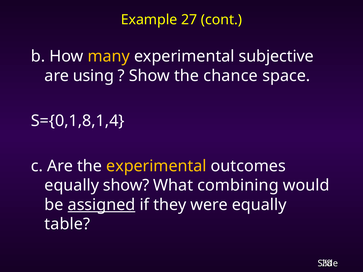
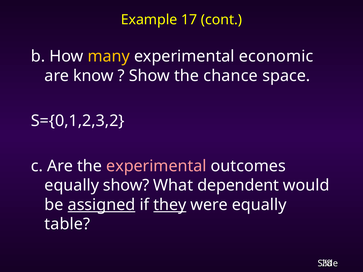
27: 27 -> 17
subjective: subjective -> economic
using: using -> know
S={0,1,8,1,4: S={0,1,8,1,4 -> S={0,1,2,3,2
experimental at (156, 166) colour: yellow -> pink
combining: combining -> dependent
they underline: none -> present
